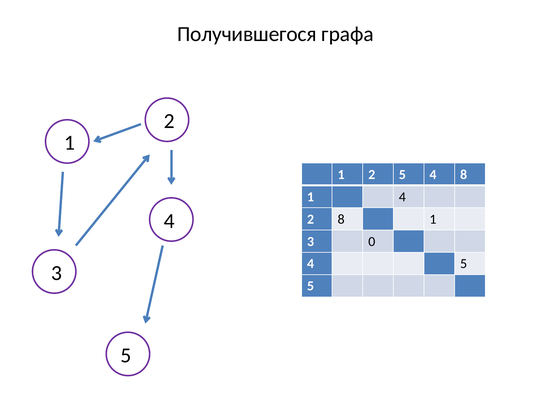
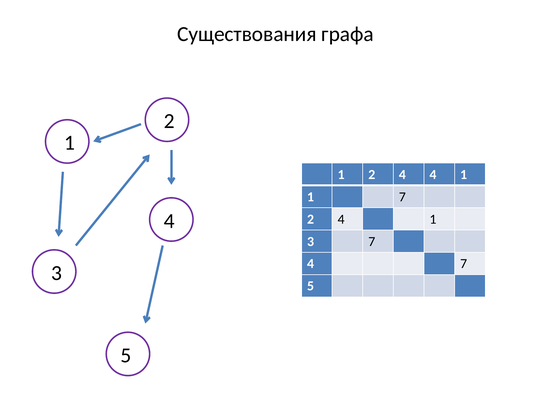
Получившегося: Получившегося -> Существования
1 2 5: 5 -> 4
8 at (464, 175): 8 -> 1
1 4: 4 -> 7
8 at (341, 219): 8 -> 4
3 0: 0 -> 7
5 at (464, 264): 5 -> 7
